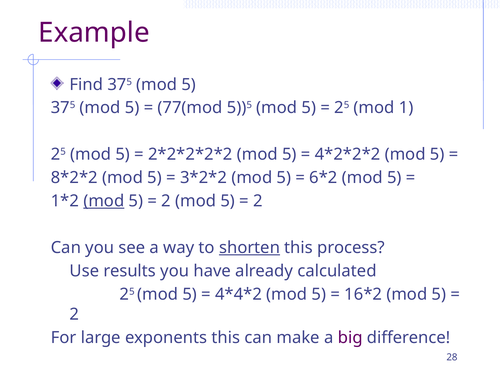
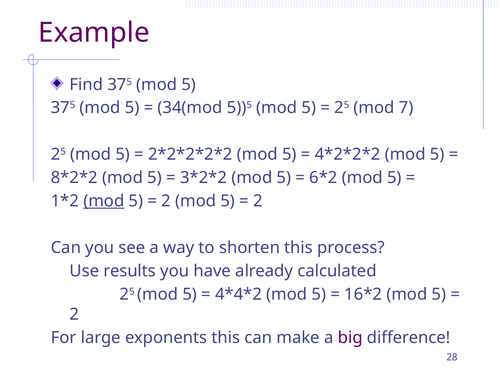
77(mod: 77(mod -> 34(mod
1: 1 -> 7
shorten underline: present -> none
